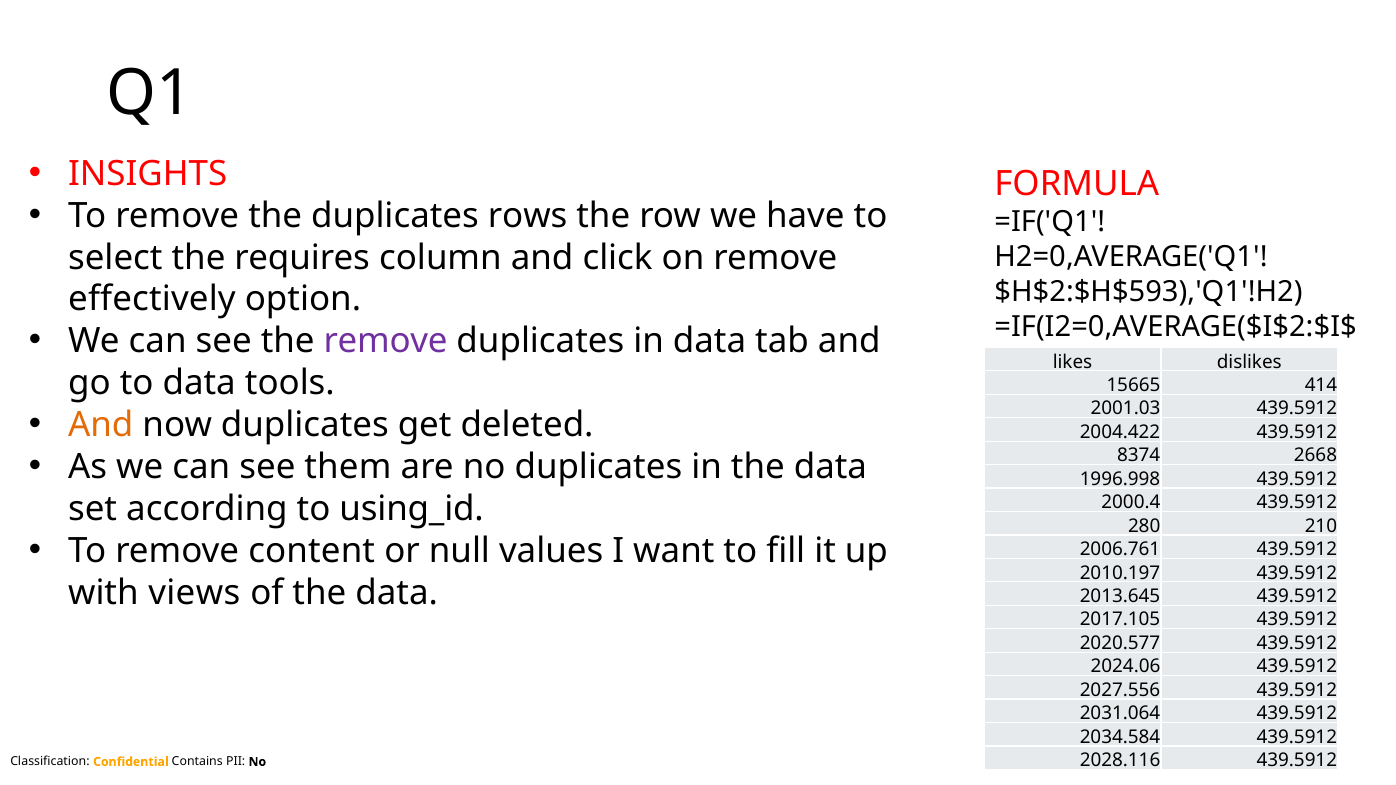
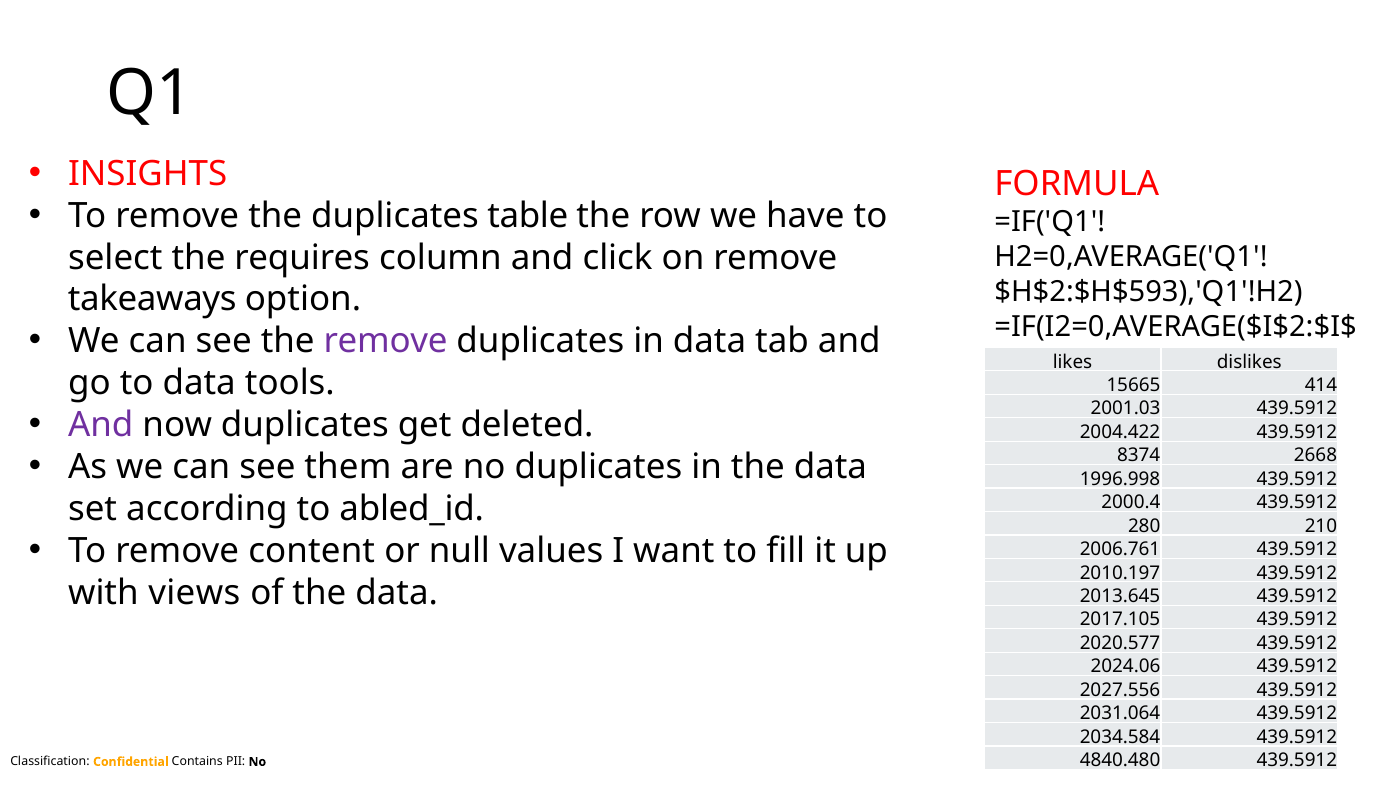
rows: rows -> table
effectively: effectively -> takeaways
And at (101, 425) colour: orange -> purple
using_id: using_id -> abled_id
2028.116: 2028.116 -> 4840.480
